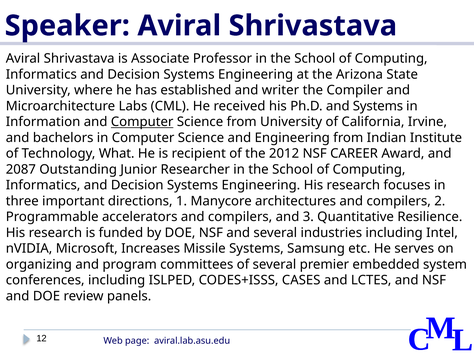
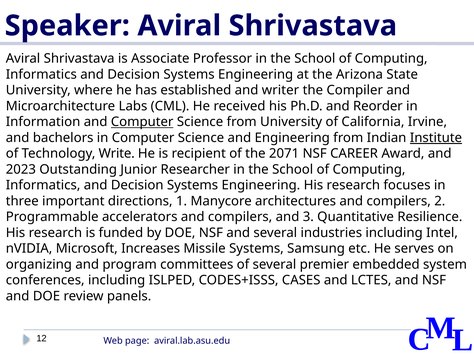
and Systems: Systems -> Reorder
Institute underline: none -> present
What: What -> Write
2012: 2012 -> 2071
2087: 2087 -> 2023
